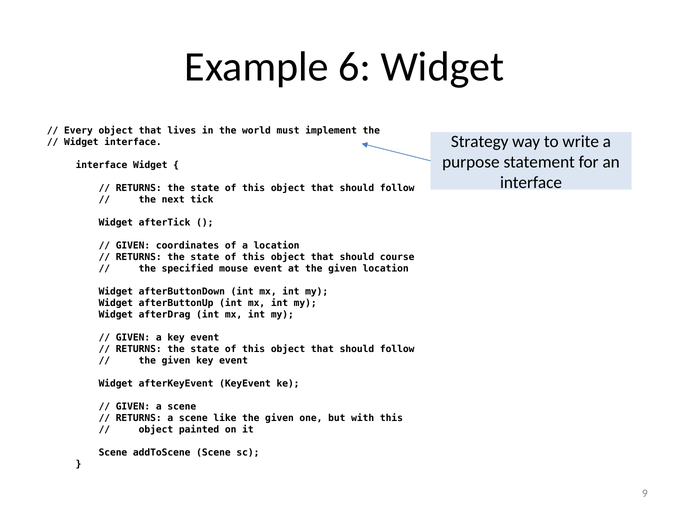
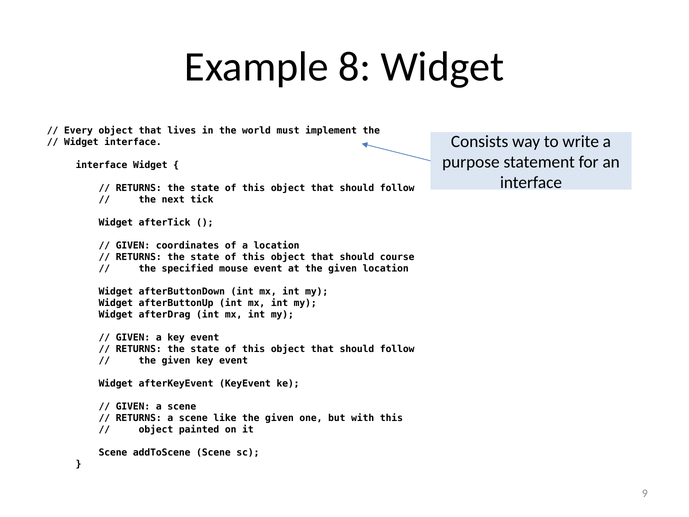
6: 6 -> 8
Strategy: Strategy -> Consists
